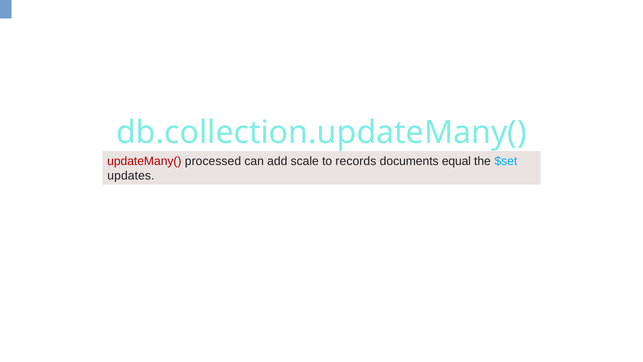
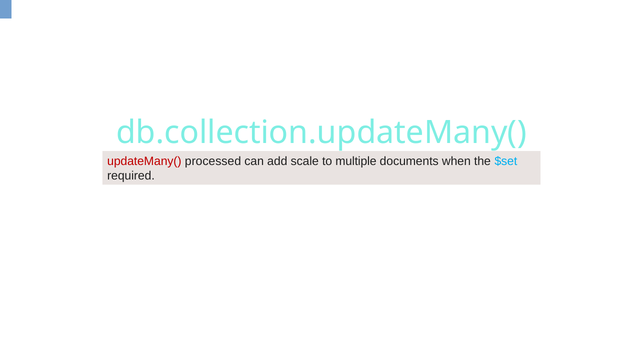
records: records -> multiple
equal: equal -> when
updates: updates -> required
